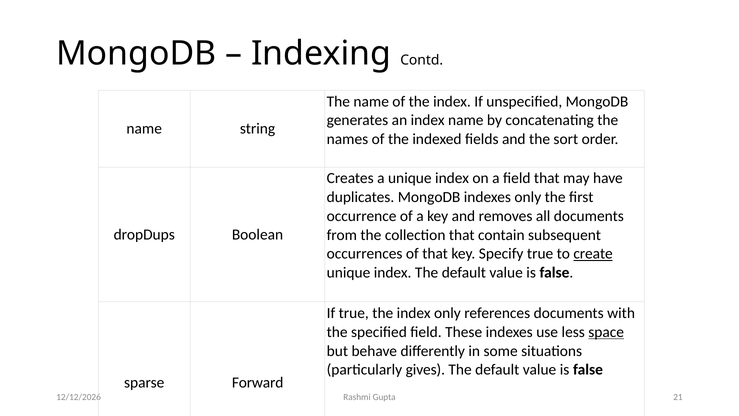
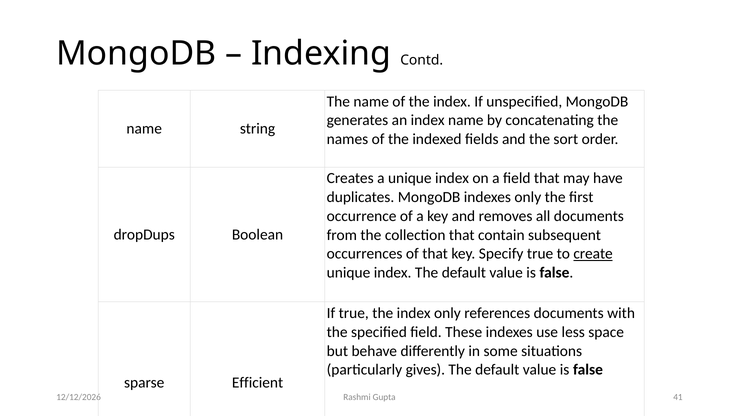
space underline: present -> none
Forward: Forward -> Efficient
21: 21 -> 41
